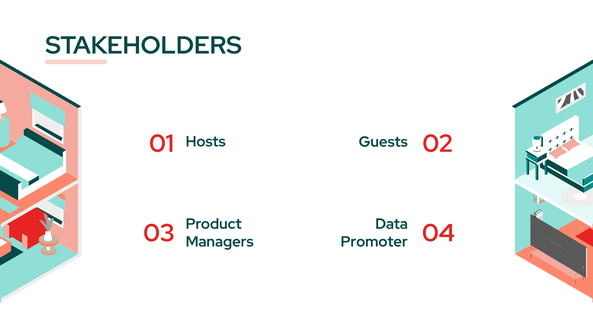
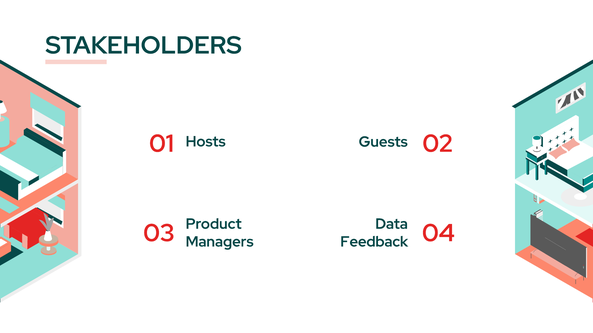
Promoter: Promoter -> Feedback
